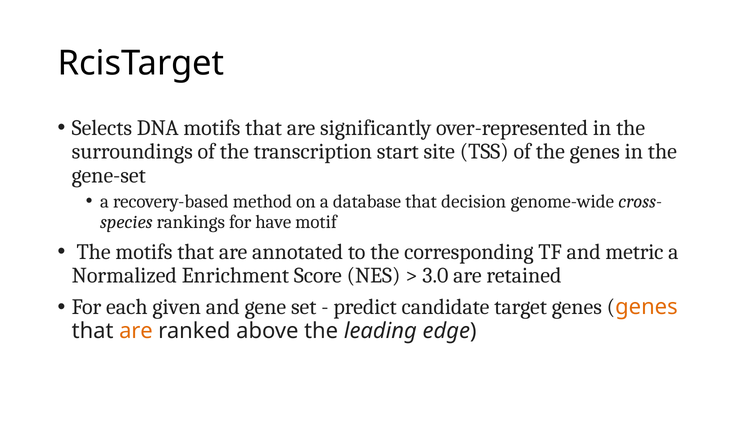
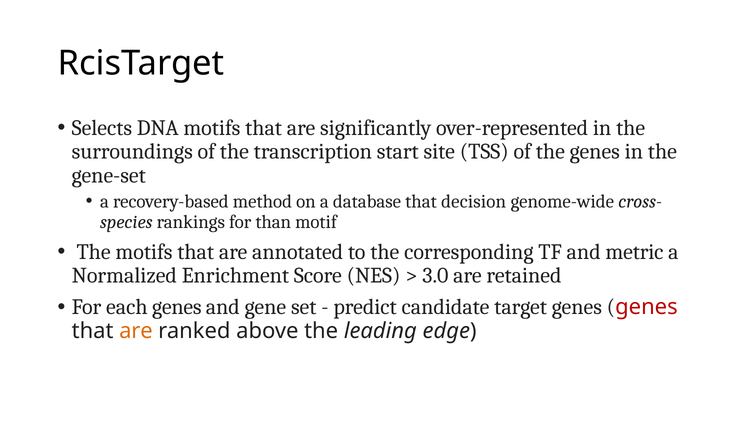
have: have -> than
each given: given -> genes
genes at (646, 307) colour: orange -> red
